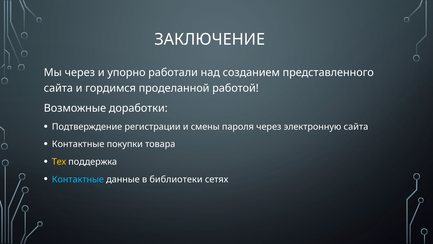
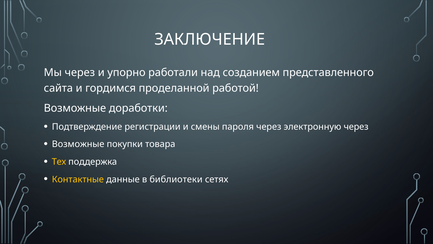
электронную сайта: сайта -> через
Контактные at (78, 144): Контактные -> Возможные
Контактные at (78, 179) colour: light blue -> yellow
